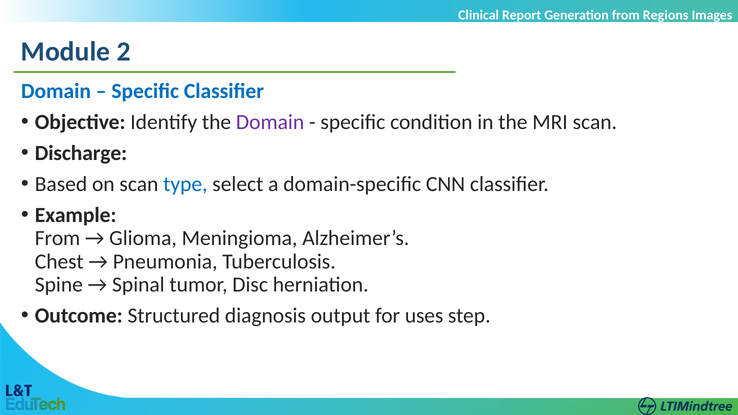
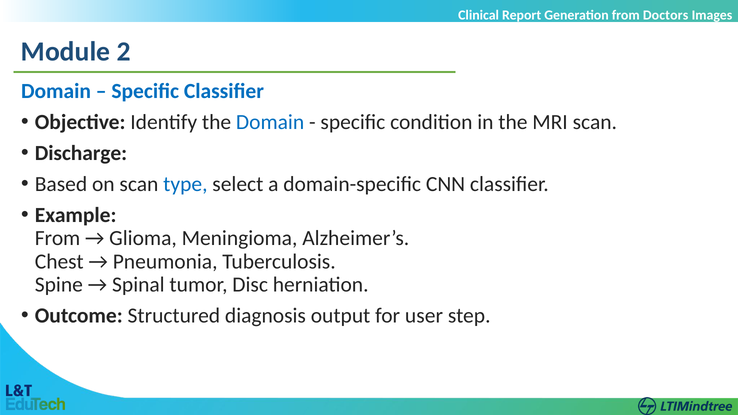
Regions: Regions -> Doctors
Domain at (270, 122) colour: purple -> blue
uses: uses -> user
